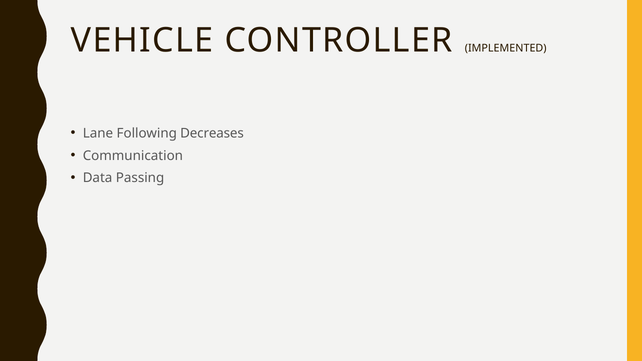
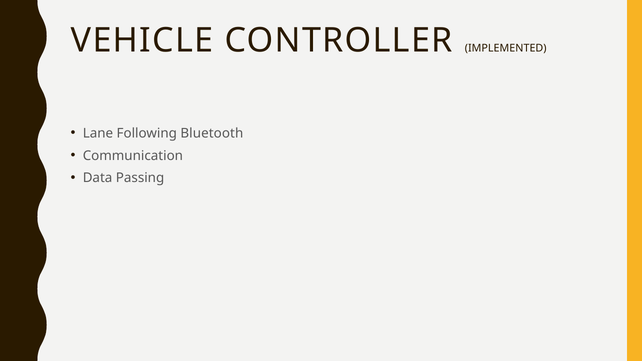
Decreases: Decreases -> Bluetooth
